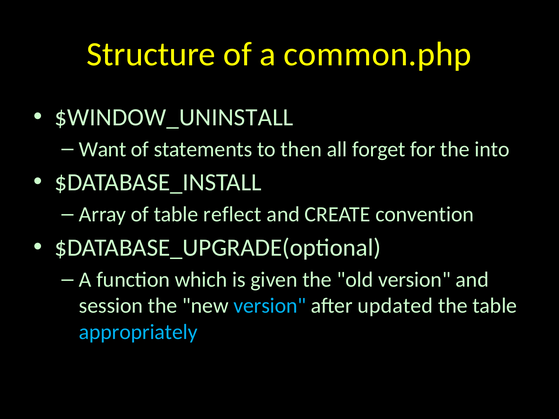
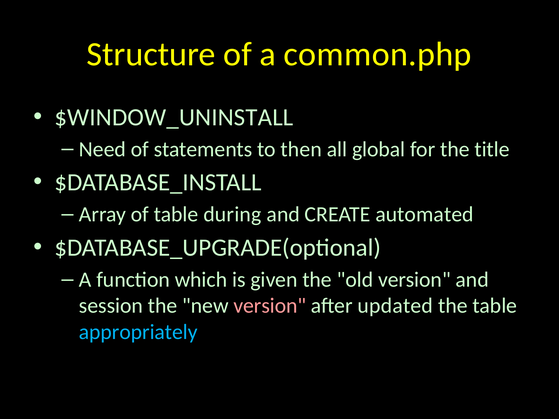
Want: Want -> Need
forget: forget -> global
into: into -> title
reflect: reflect -> during
convention: convention -> automated
version at (270, 306) colour: light blue -> pink
